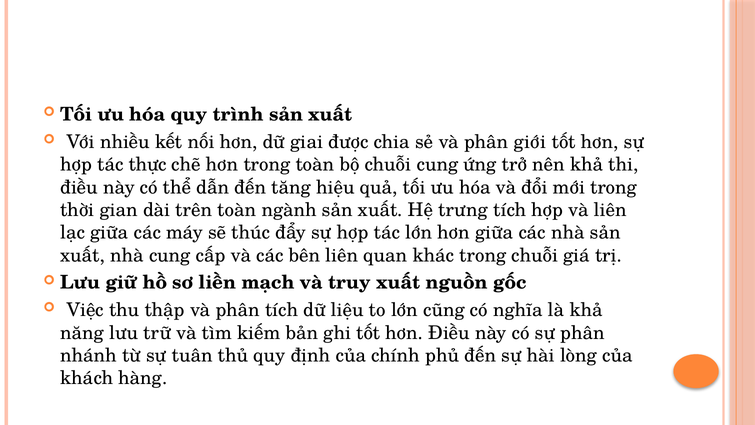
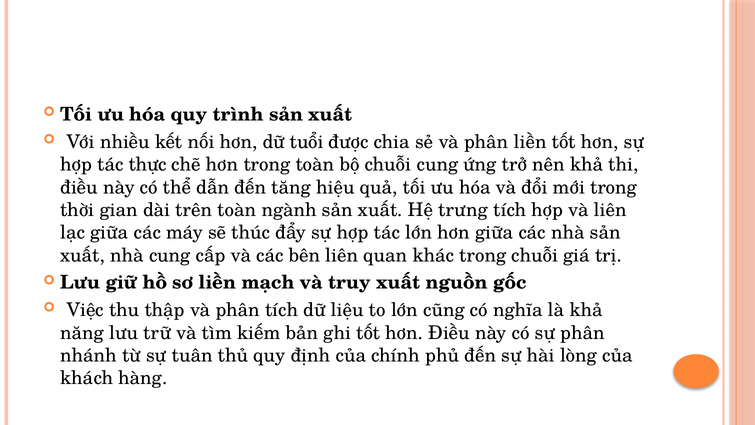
giai: giai -> tuổi
phân giới: giới -> liền
